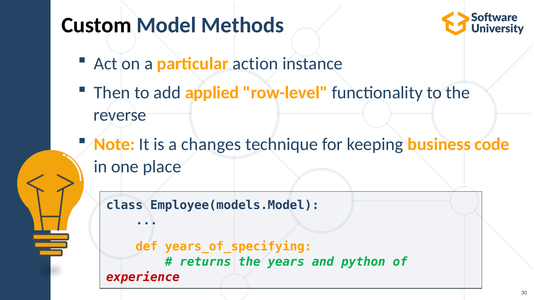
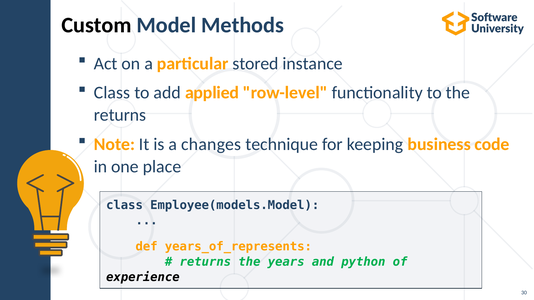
action: action -> stored
Then at (112, 93): Then -> Class
reverse at (120, 115): reverse -> returns
years_of_specifying: years_of_specifying -> years_of_represents
experience colour: red -> black
